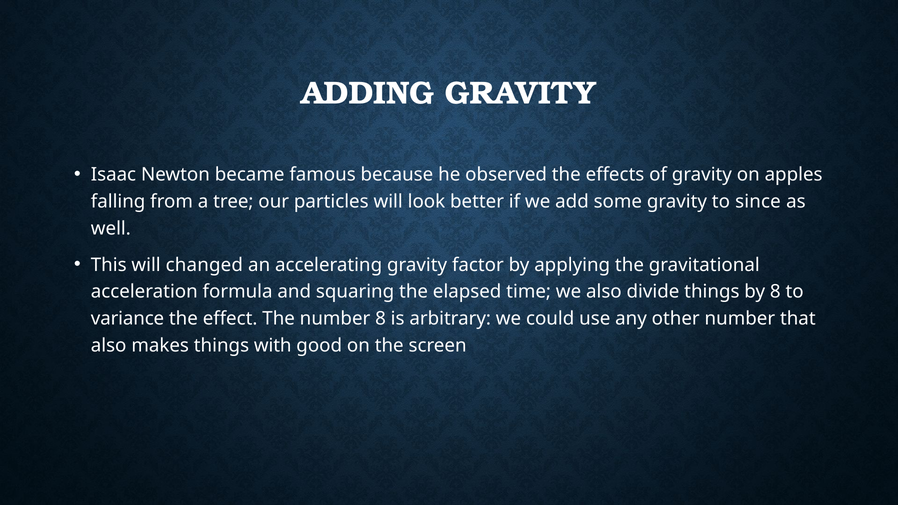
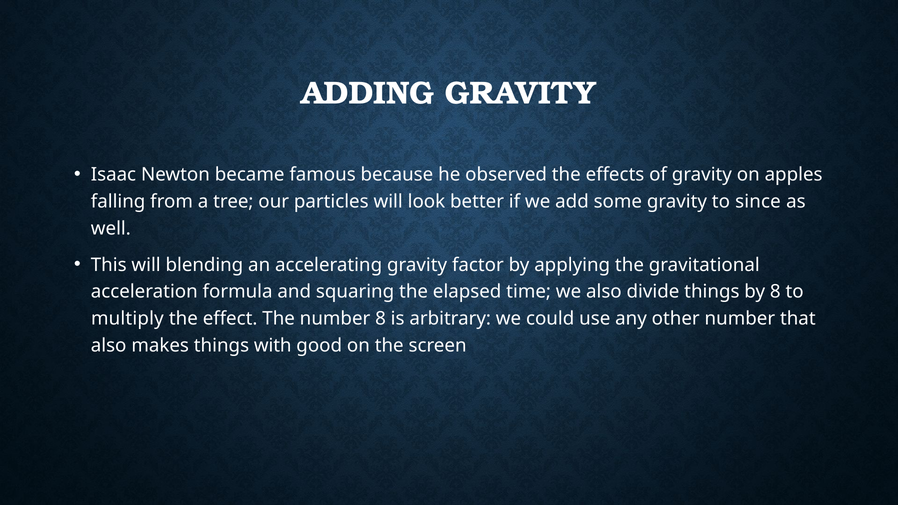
changed: changed -> blending
variance: variance -> multiply
